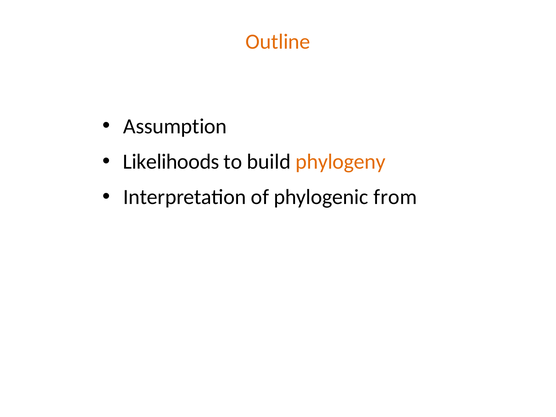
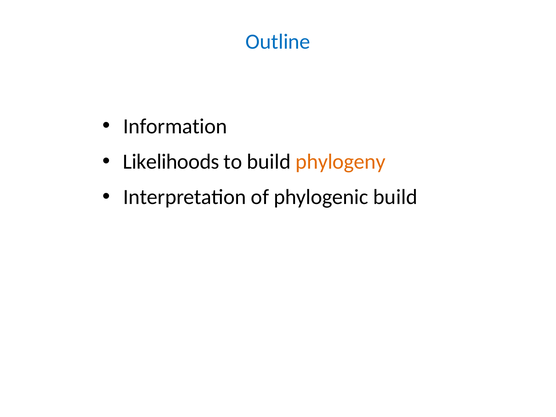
Outline colour: orange -> blue
Assumption: Assumption -> Information
phylogenic from: from -> build
